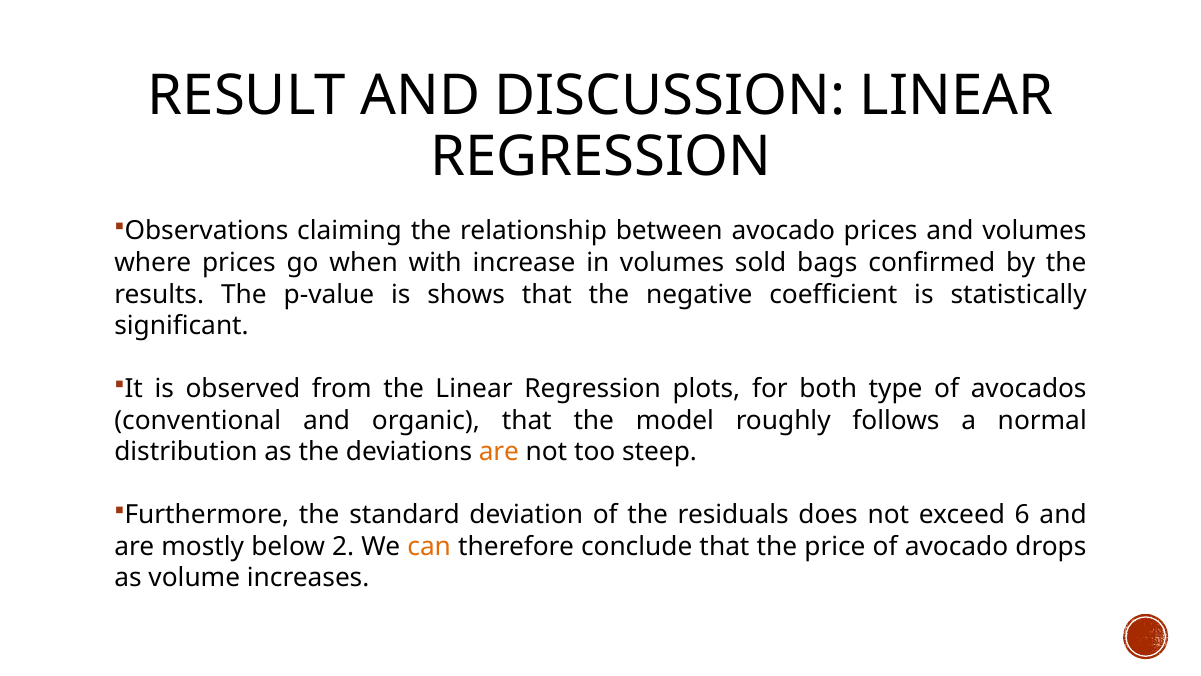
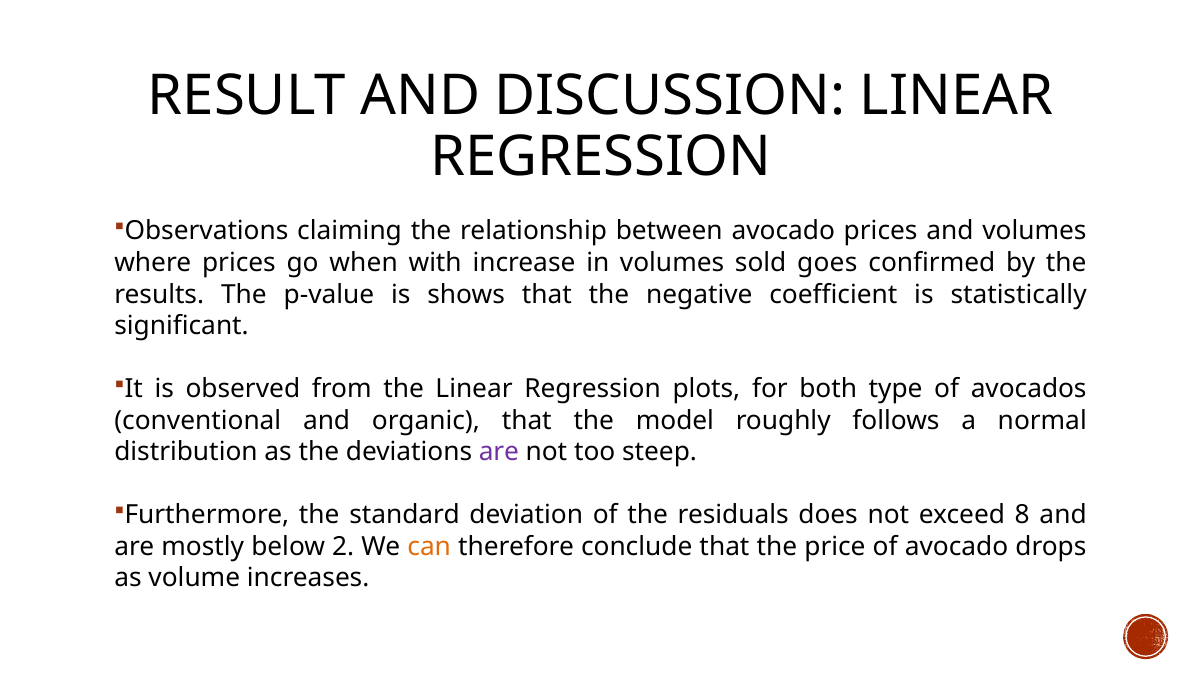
bags: bags -> goes
are at (499, 452) colour: orange -> purple
6: 6 -> 8
